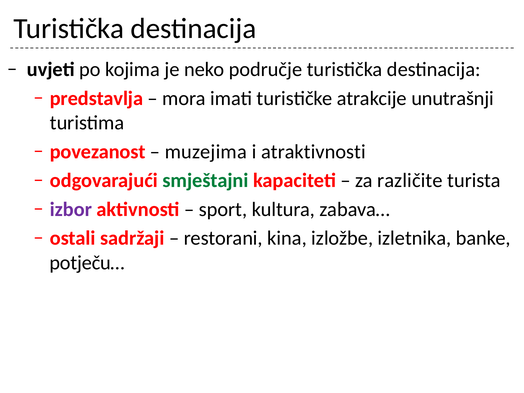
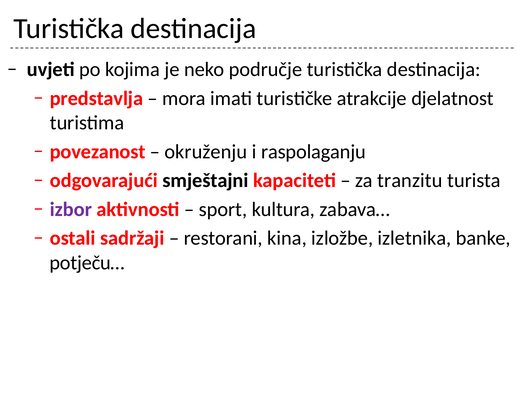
unutrašnji: unutrašnji -> djelatnost
muzejima: muzejima -> okruženju
atraktivnosti: atraktivnosti -> raspolaganju
smještajni colour: green -> black
različite: različite -> tranzitu
